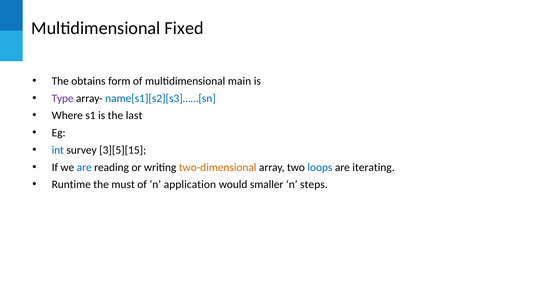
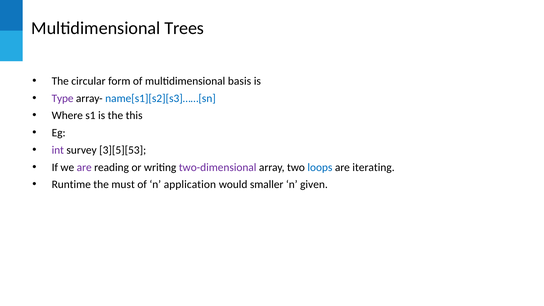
Fixed: Fixed -> Trees
obtains: obtains -> circular
main: main -> basis
last: last -> this
int colour: blue -> purple
3][5][15: 3][5][15 -> 3][5][53
are at (84, 167) colour: blue -> purple
two-dimensional colour: orange -> purple
steps: steps -> given
